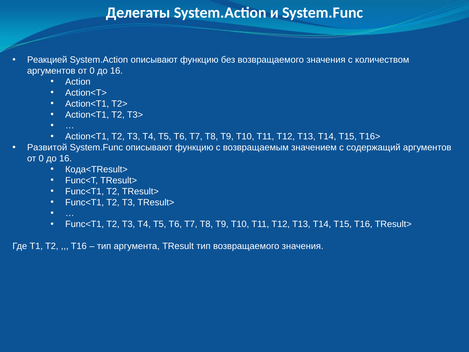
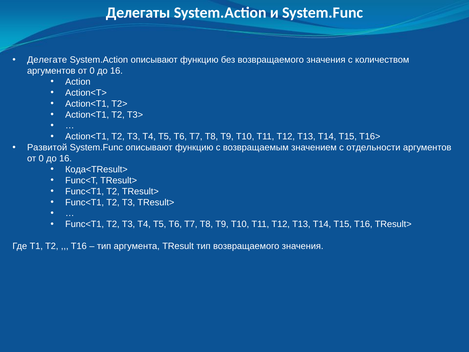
Реакцией: Реакцией -> Делегате
содержащий: содержащий -> отдельности
